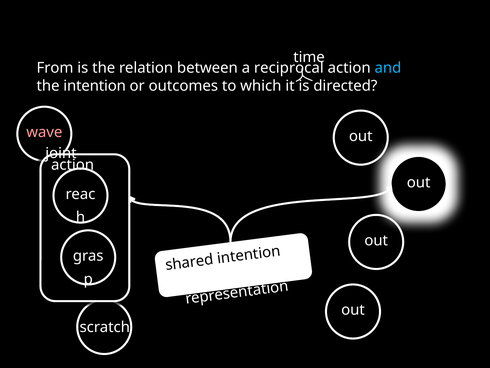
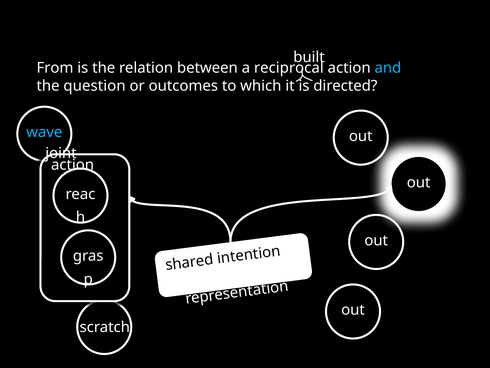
time: time -> built
the intention: intention -> question
wave colour: pink -> light blue
